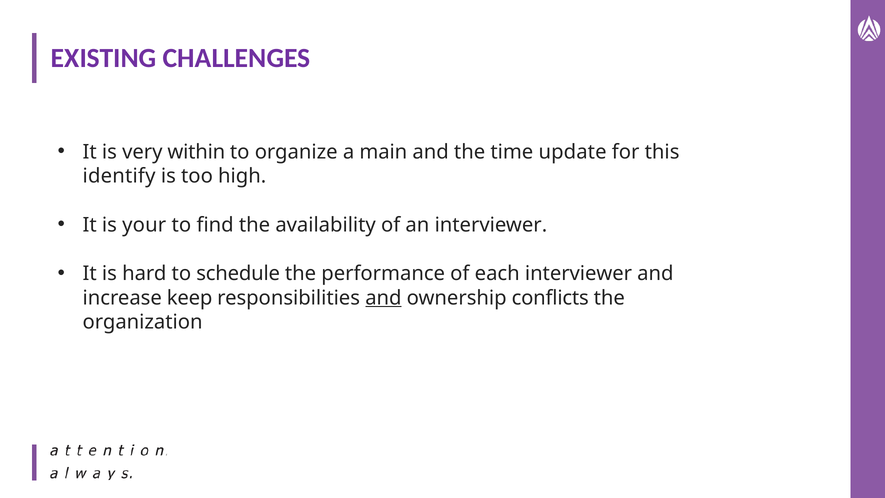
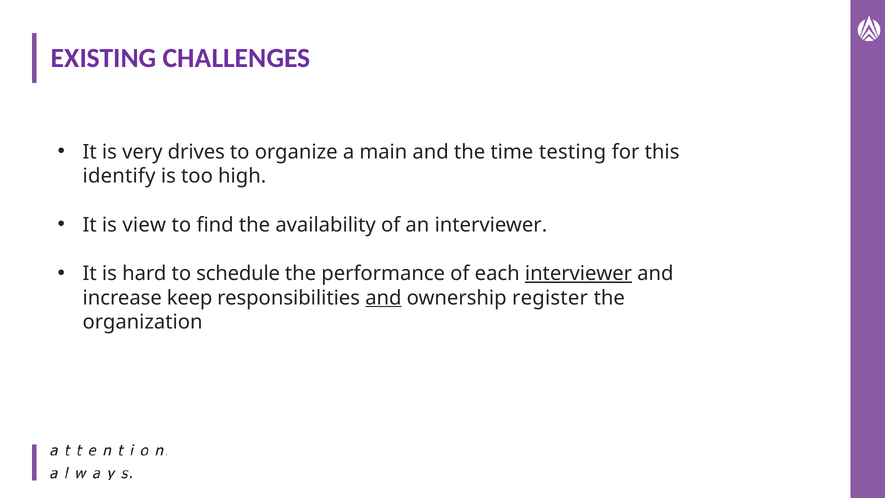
within: within -> drives
update: update -> testing
your: your -> view
interviewer at (578, 273) underline: none -> present
conflicts: conflicts -> register
